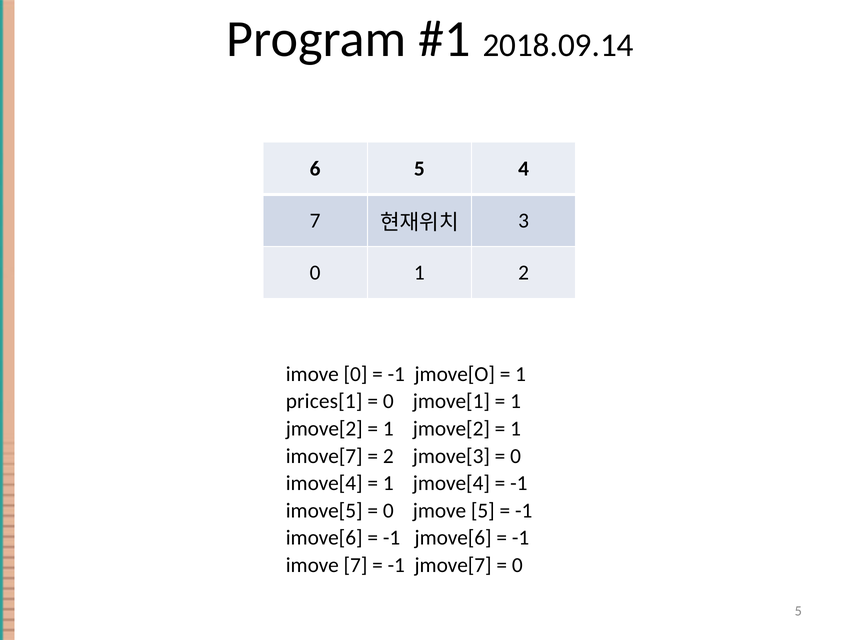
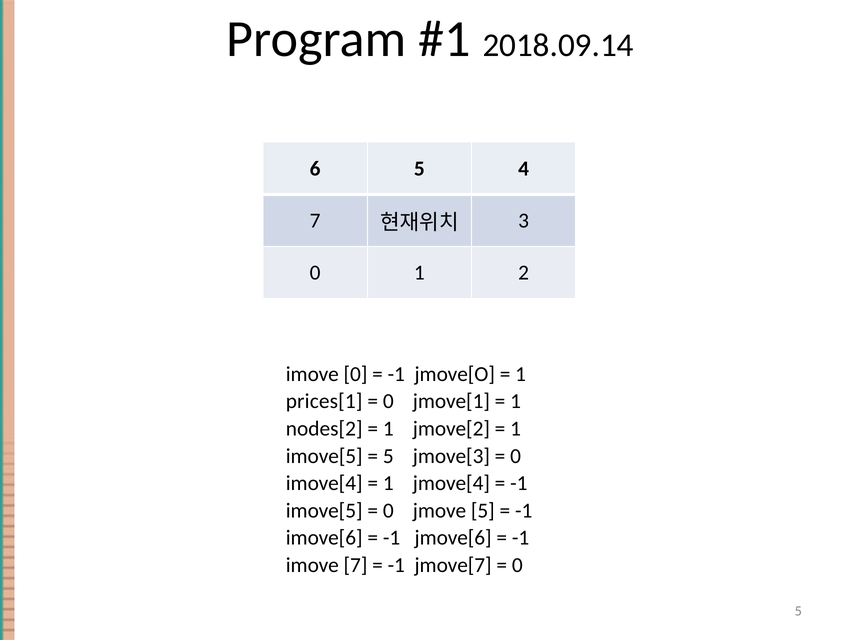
jmove[2 at (324, 428): jmove[2 -> nodes[2
imove[7 at (324, 456): imove[7 -> imove[5
2 at (388, 456): 2 -> 5
